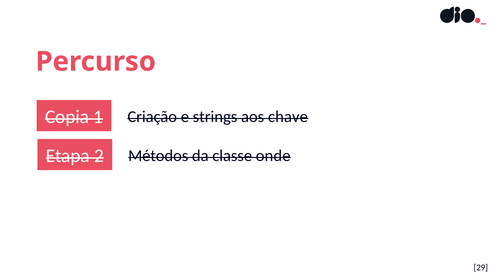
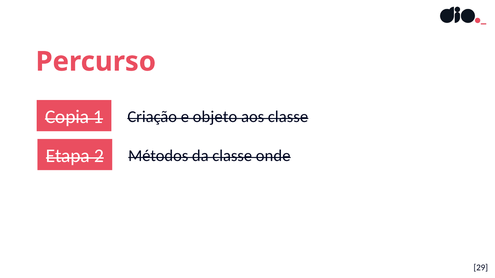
strings: strings -> objeto
aos chave: chave -> classe
